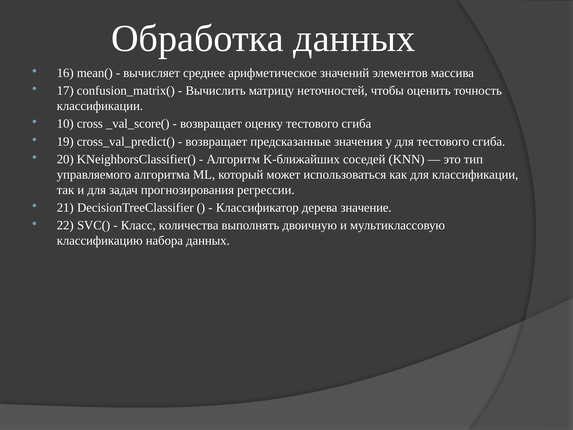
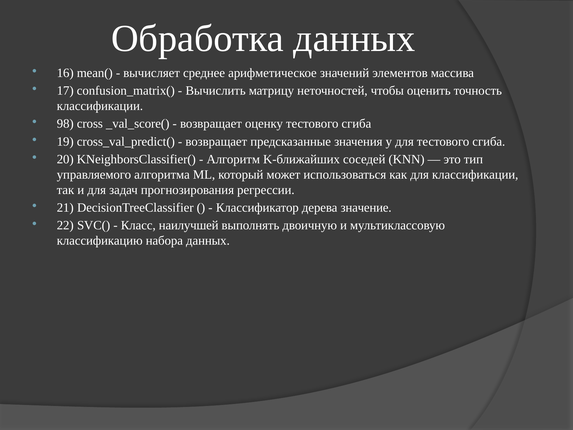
10: 10 -> 98
количества: количества -> наилучшей
